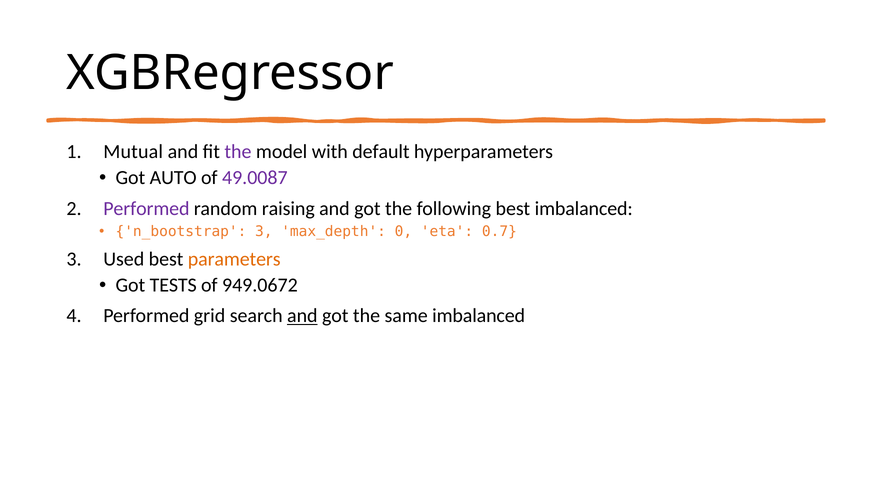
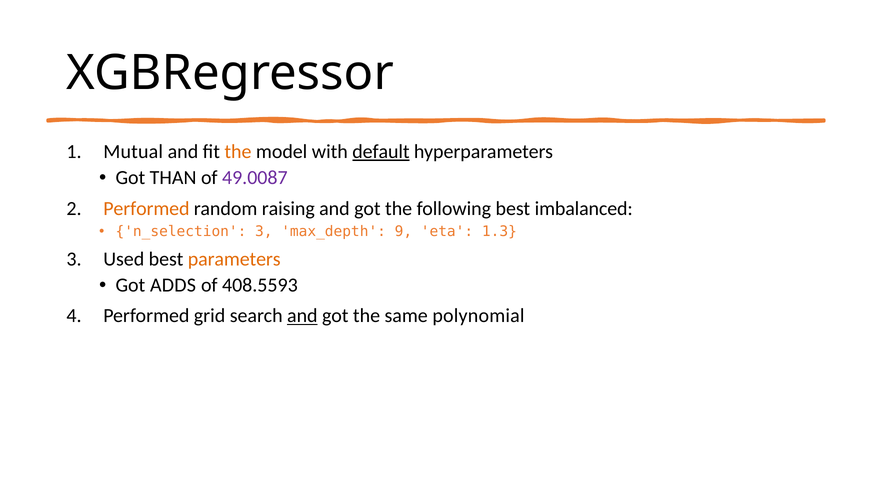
the at (238, 152) colour: purple -> orange
default underline: none -> present
AUTO: AUTO -> THAN
Performed at (146, 209) colour: purple -> orange
n_bootstrap: n_bootstrap -> n_selection
0: 0 -> 9
0.7: 0.7 -> 1.3
TESTS: TESTS -> ADDS
949.0672: 949.0672 -> 408.5593
same imbalanced: imbalanced -> polynomial
